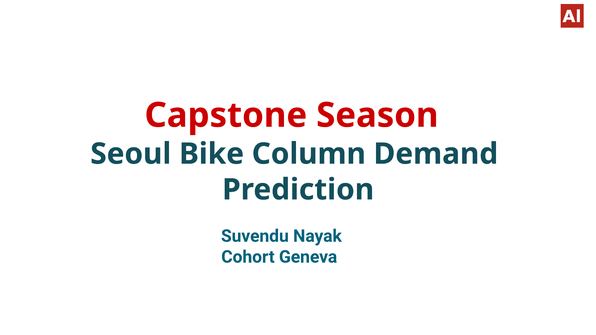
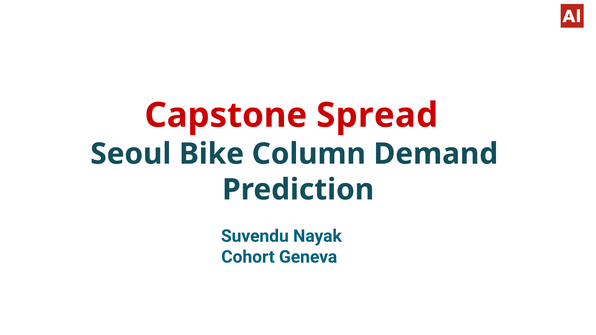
Season: Season -> Spread
